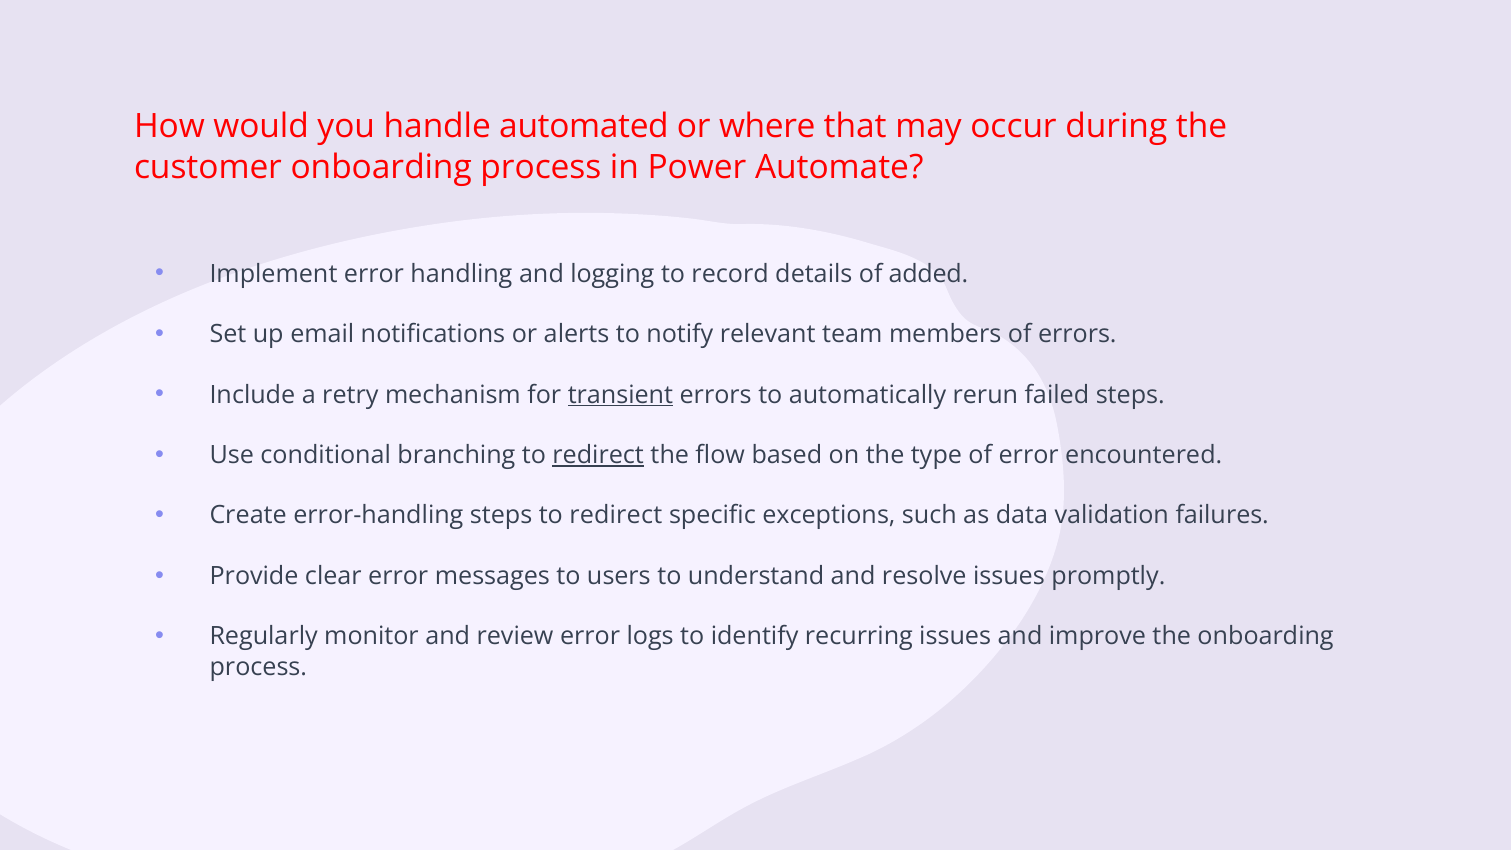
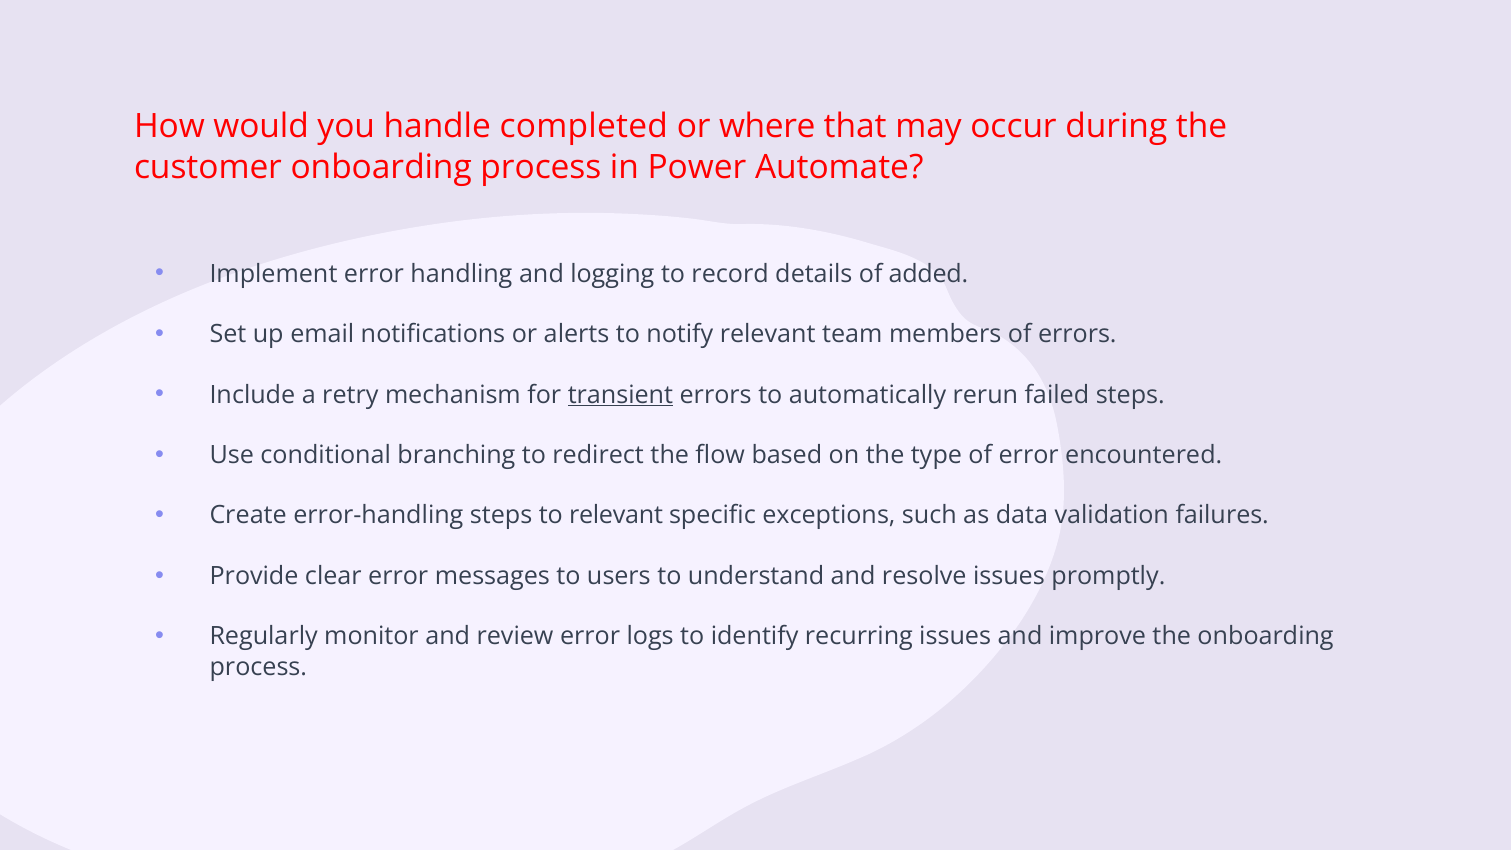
automated: automated -> completed
redirect at (598, 455) underline: present -> none
steps to redirect: redirect -> relevant
